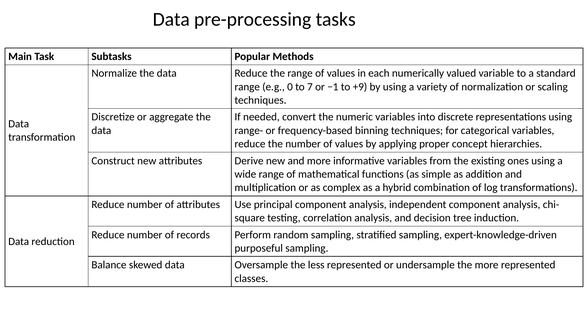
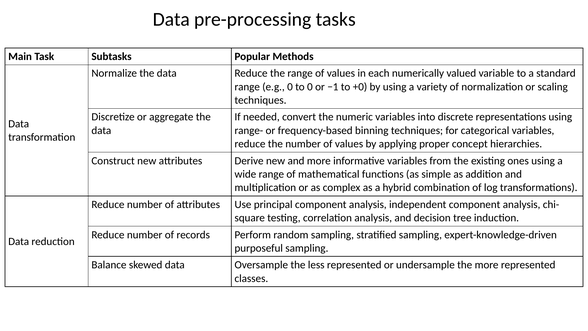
to 7: 7 -> 0
+9: +9 -> +0
